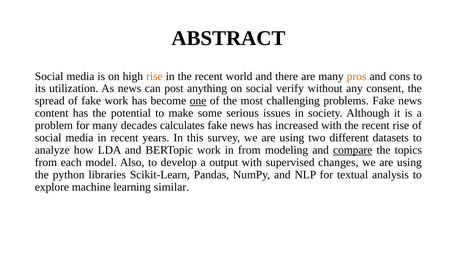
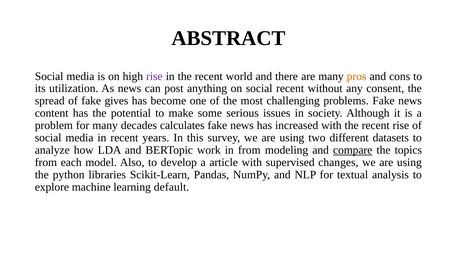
rise at (154, 76) colour: orange -> purple
social verify: verify -> recent
fake work: work -> gives
one underline: present -> none
output: output -> article
similar: similar -> default
